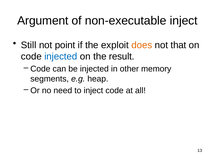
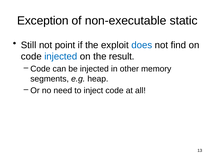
Argument: Argument -> Exception
non-executable inject: inject -> static
does colour: orange -> blue
that: that -> find
